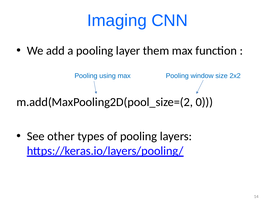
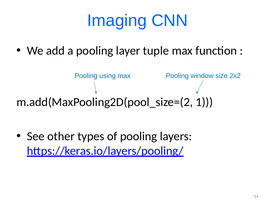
them: them -> tuple
0: 0 -> 1
